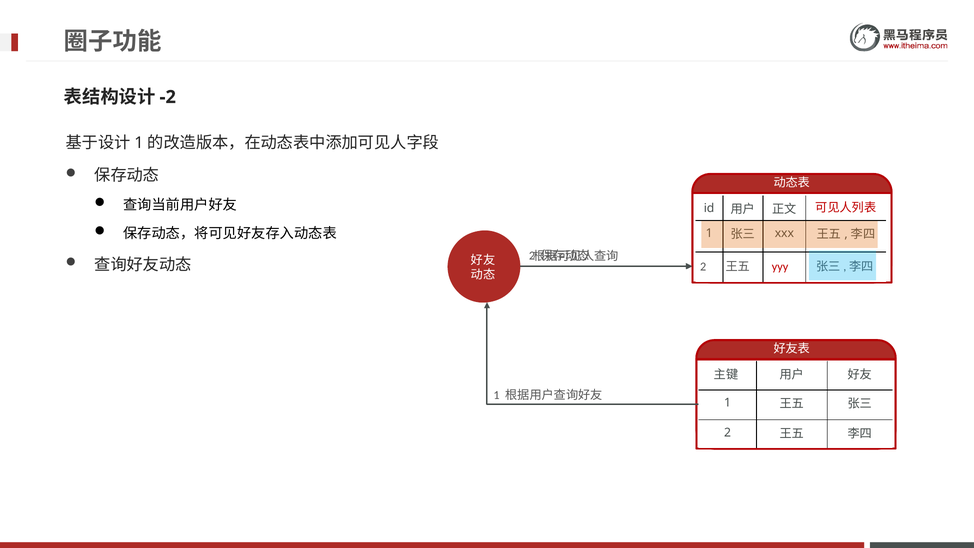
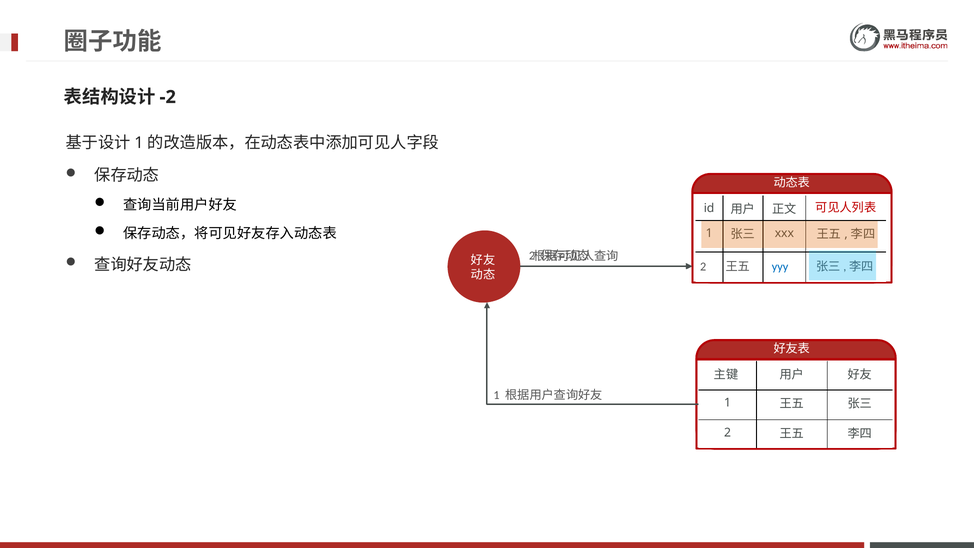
yyy colour: red -> blue
